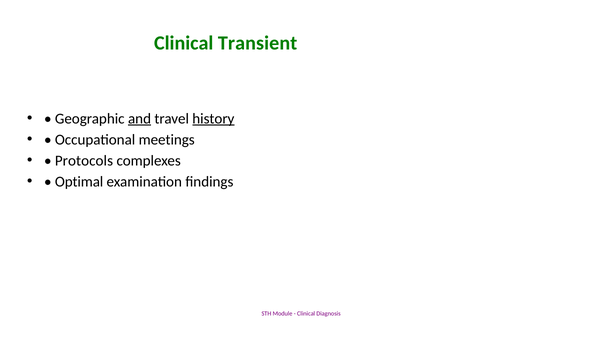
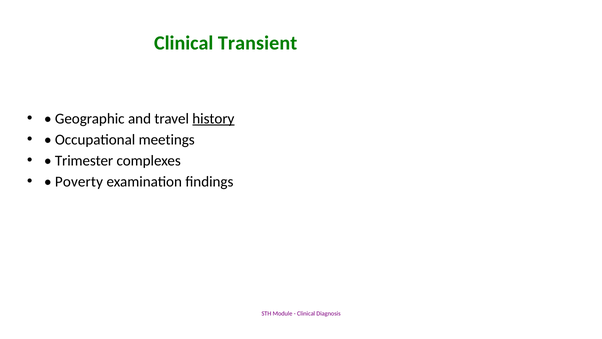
and underline: present -> none
Protocols: Protocols -> Trimester
Optimal: Optimal -> Poverty
